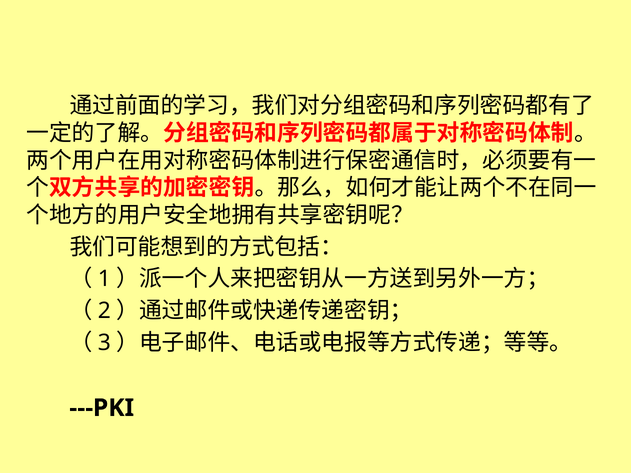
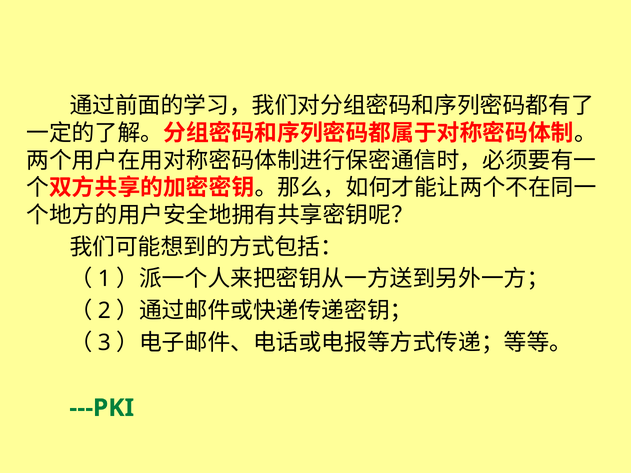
---PKI colour: black -> green
